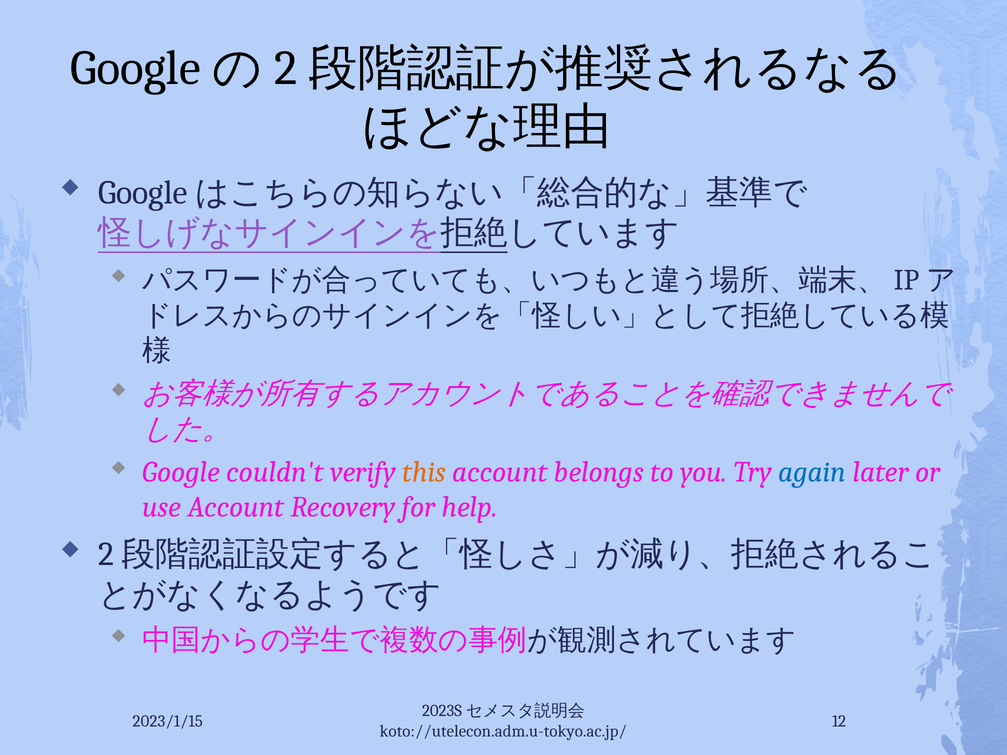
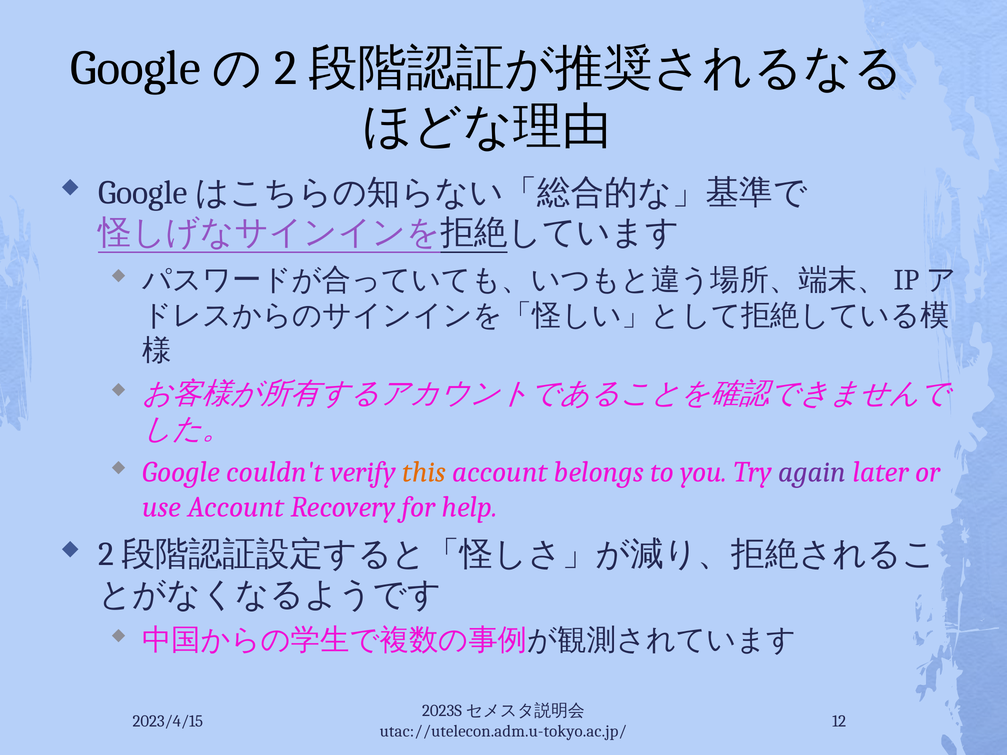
again colour: blue -> purple
2023/1/15: 2023/1/15 -> 2023/4/15
koto://utelecon.adm.u-tokyo.ac.jp/: koto://utelecon.adm.u-tokyo.ac.jp/ -> utac://utelecon.adm.u-tokyo.ac.jp/
